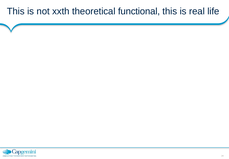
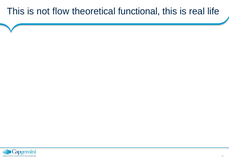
xxth: xxth -> flow
